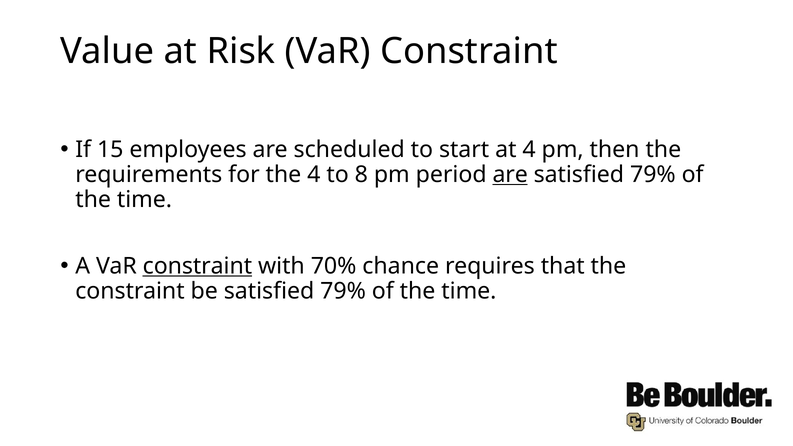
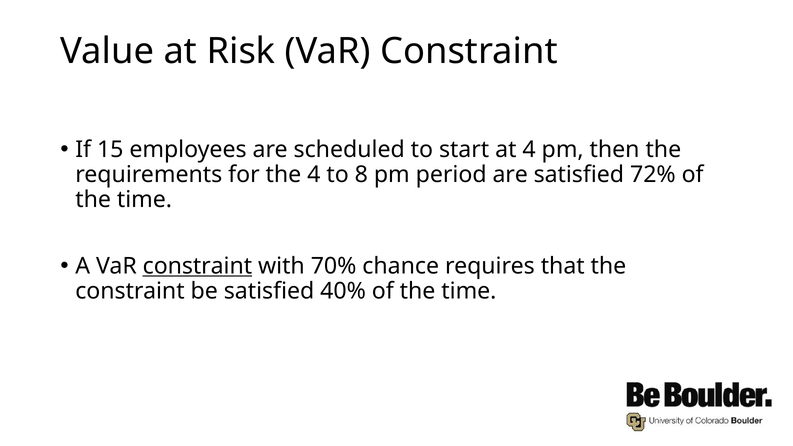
are at (510, 175) underline: present -> none
79% at (653, 175): 79% -> 72%
be satisfied 79%: 79% -> 40%
